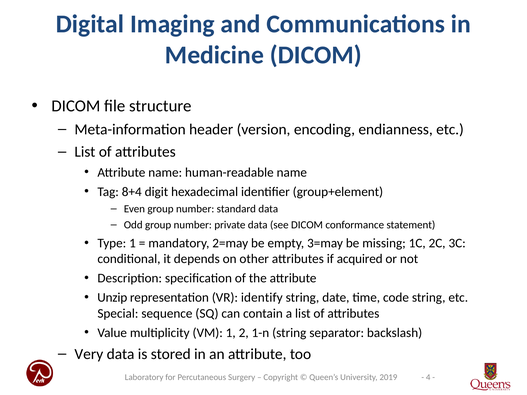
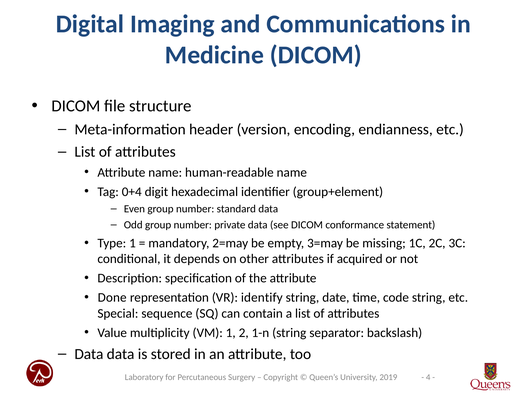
8+4: 8+4 -> 0+4
Unzip: Unzip -> Done
Very at (89, 354): Very -> Data
